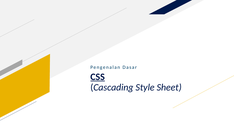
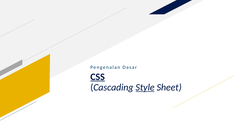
Style underline: none -> present
